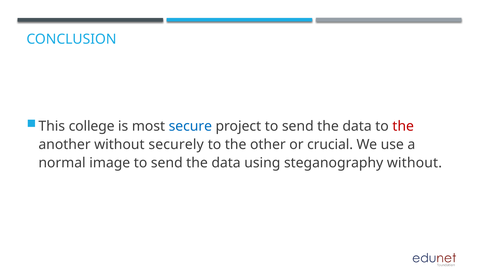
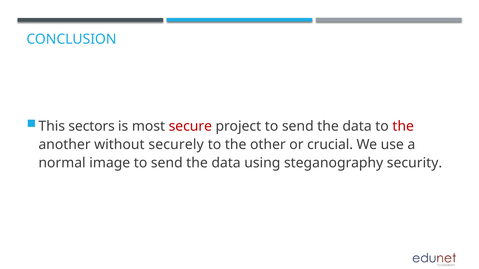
college: college -> sectors
secure colour: blue -> red
steganography without: without -> security
